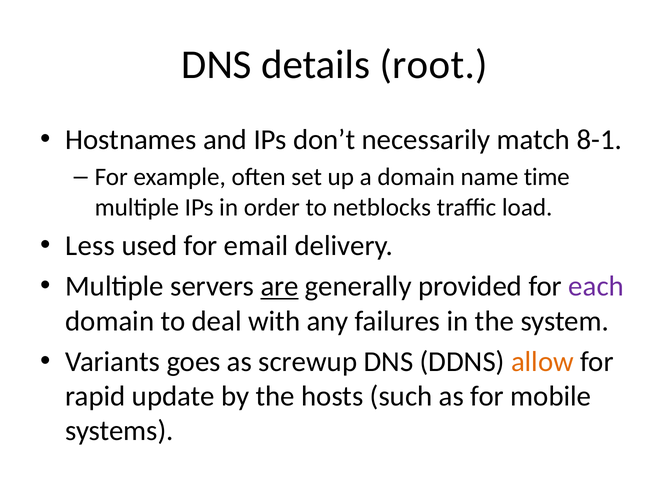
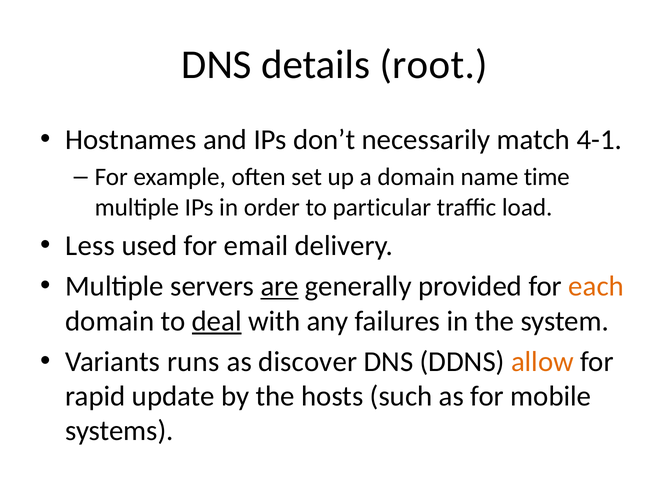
8-1: 8-1 -> 4-1
netblocks: netblocks -> particular
each colour: purple -> orange
deal underline: none -> present
goes: goes -> runs
screwup: screwup -> discover
